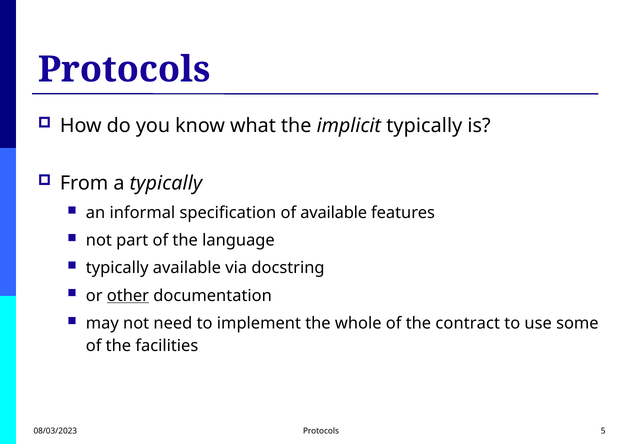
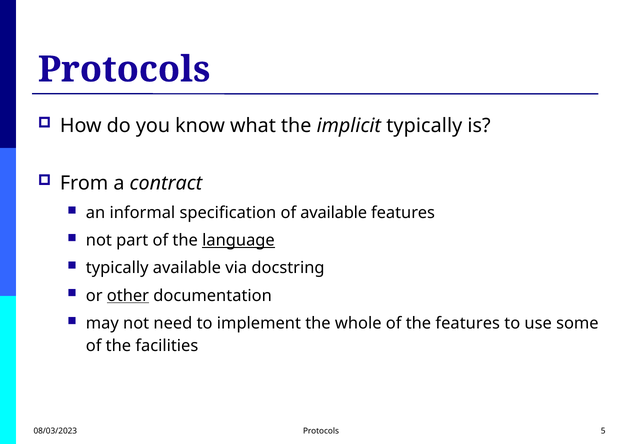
a typically: typically -> contract
language underline: none -> present
the contract: contract -> features
